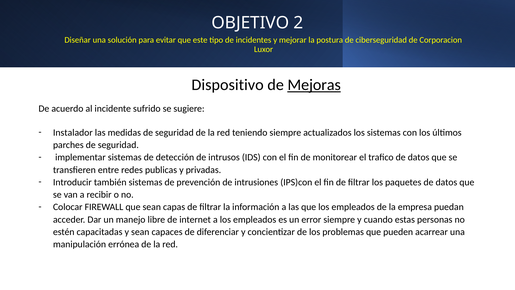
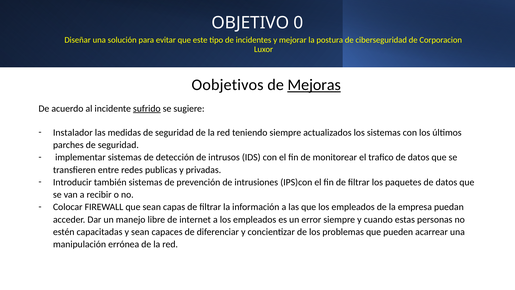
2: 2 -> 0
Dispositivo: Dispositivo -> Oobjetivos
sufrido underline: none -> present
